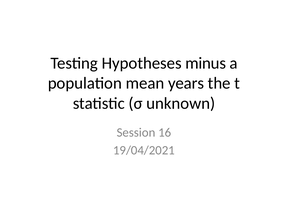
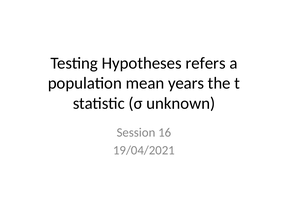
minus: minus -> refers
